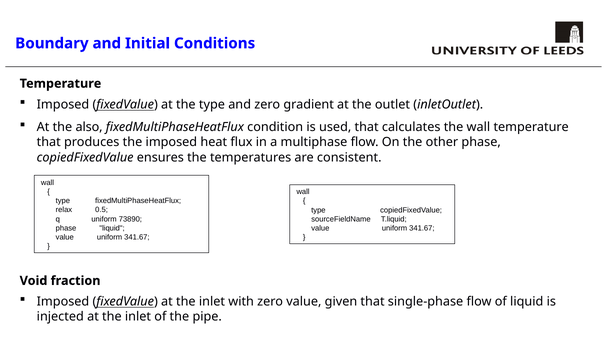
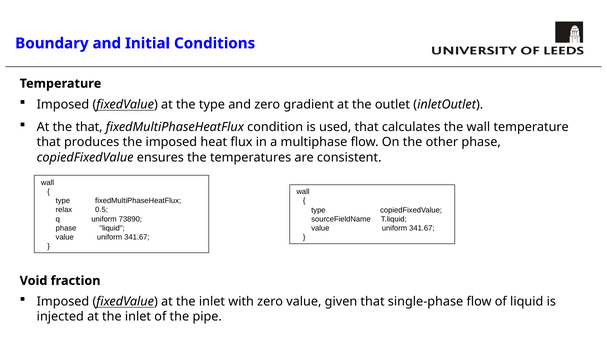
the also: also -> that
